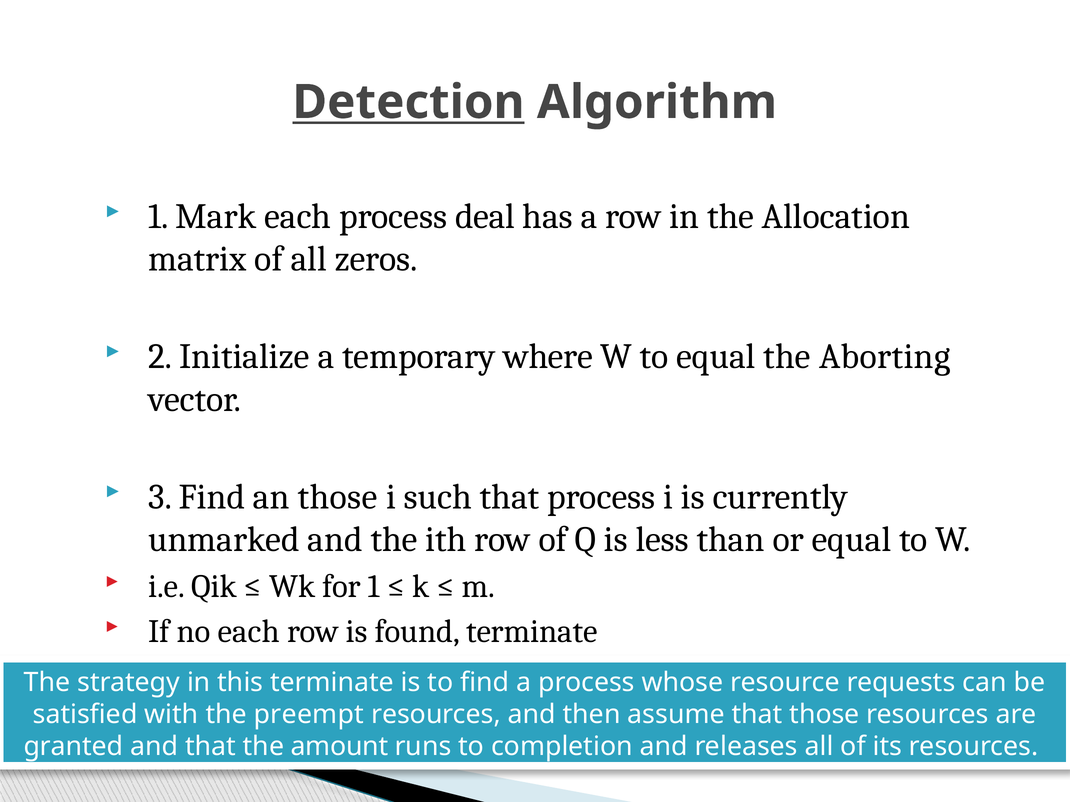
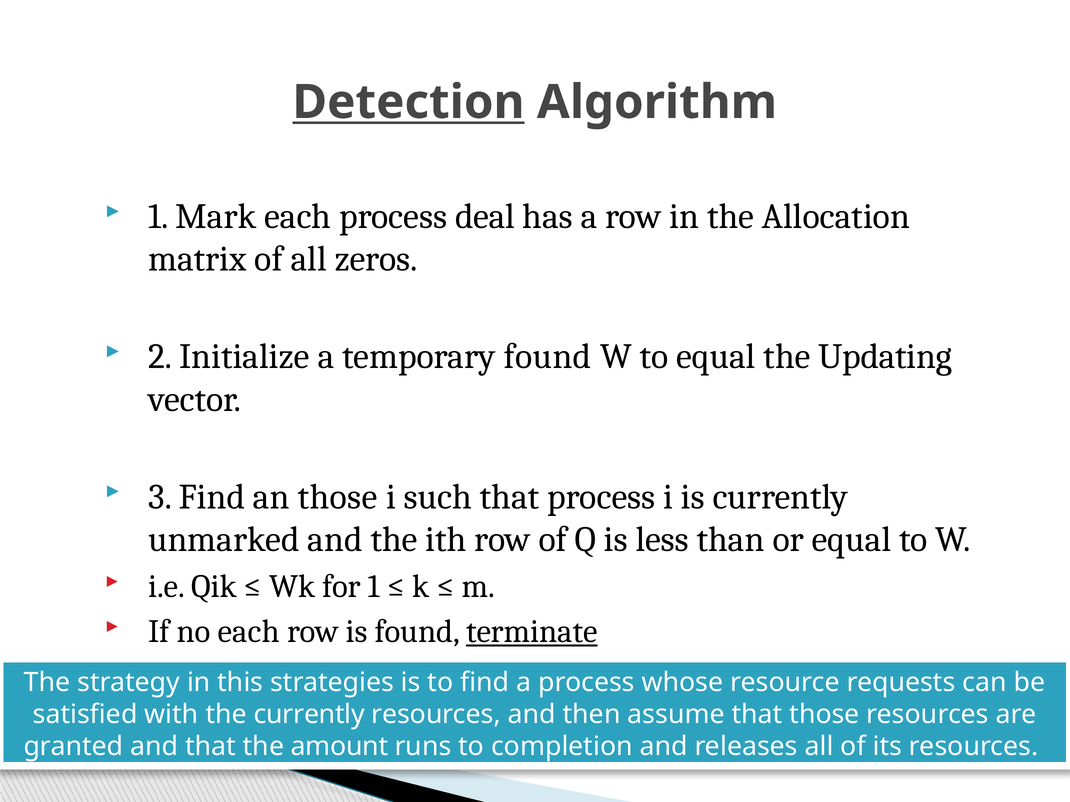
temporary where: where -> found
Aborting: Aborting -> Updating
terminate at (532, 632) underline: none -> present
this terminate: terminate -> strategies
the preempt: preempt -> currently
